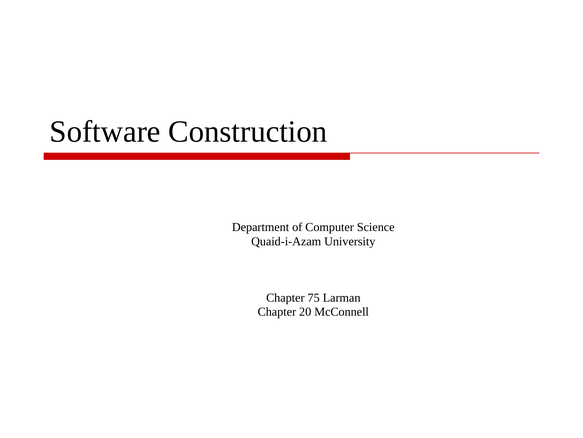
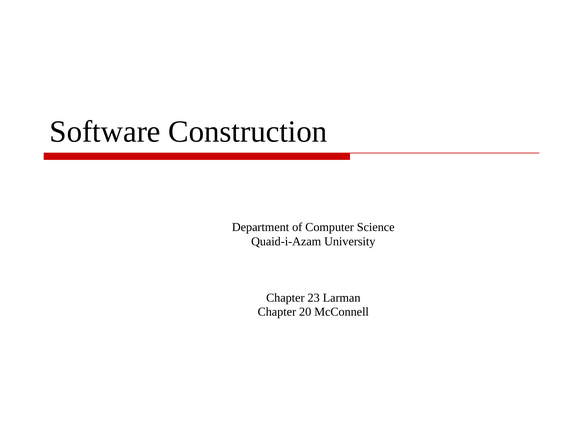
75: 75 -> 23
